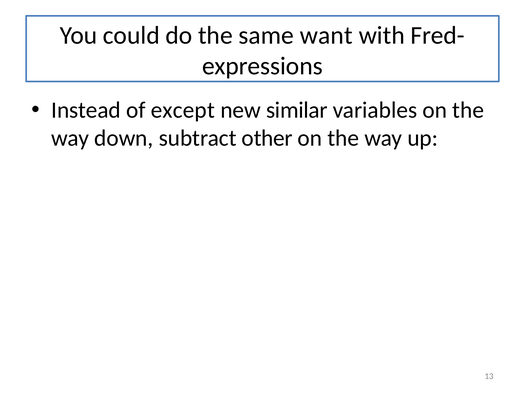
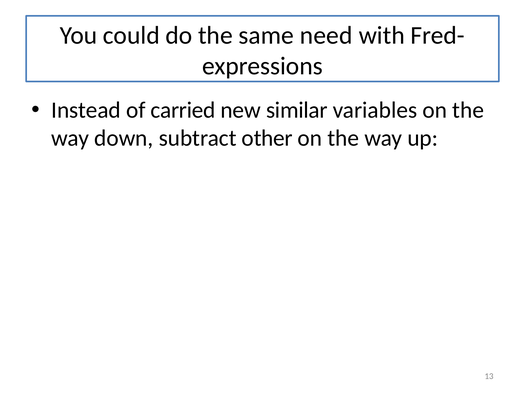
want: want -> need
except: except -> carried
